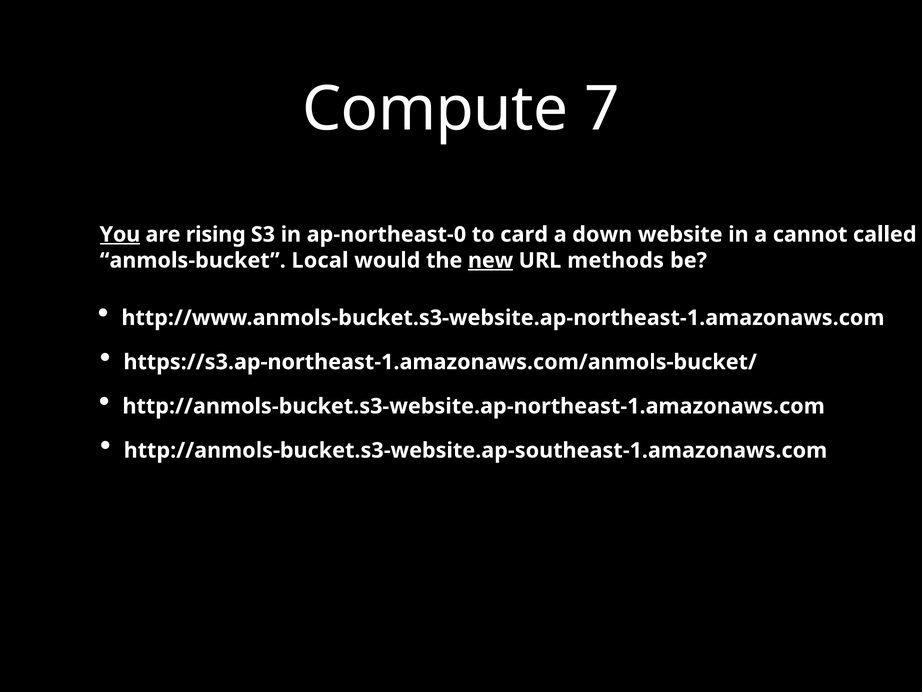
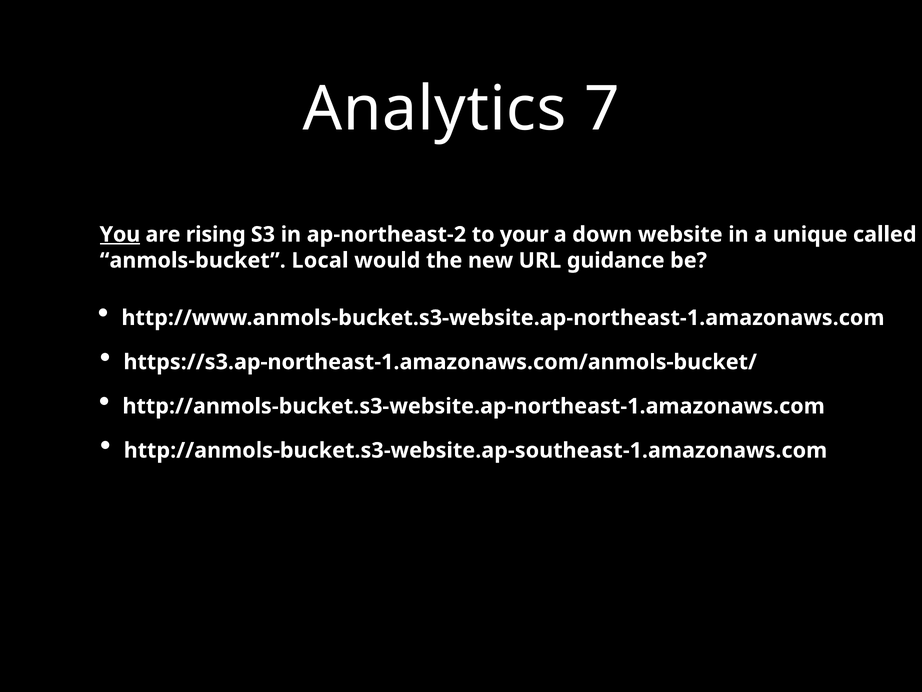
Compute: Compute -> Analytics
ap-northeast-0: ap-northeast-0 -> ap-northeast-2
card: card -> your
cannot: cannot -> unique
new underline: present -> none
methods: methods -> guidance
